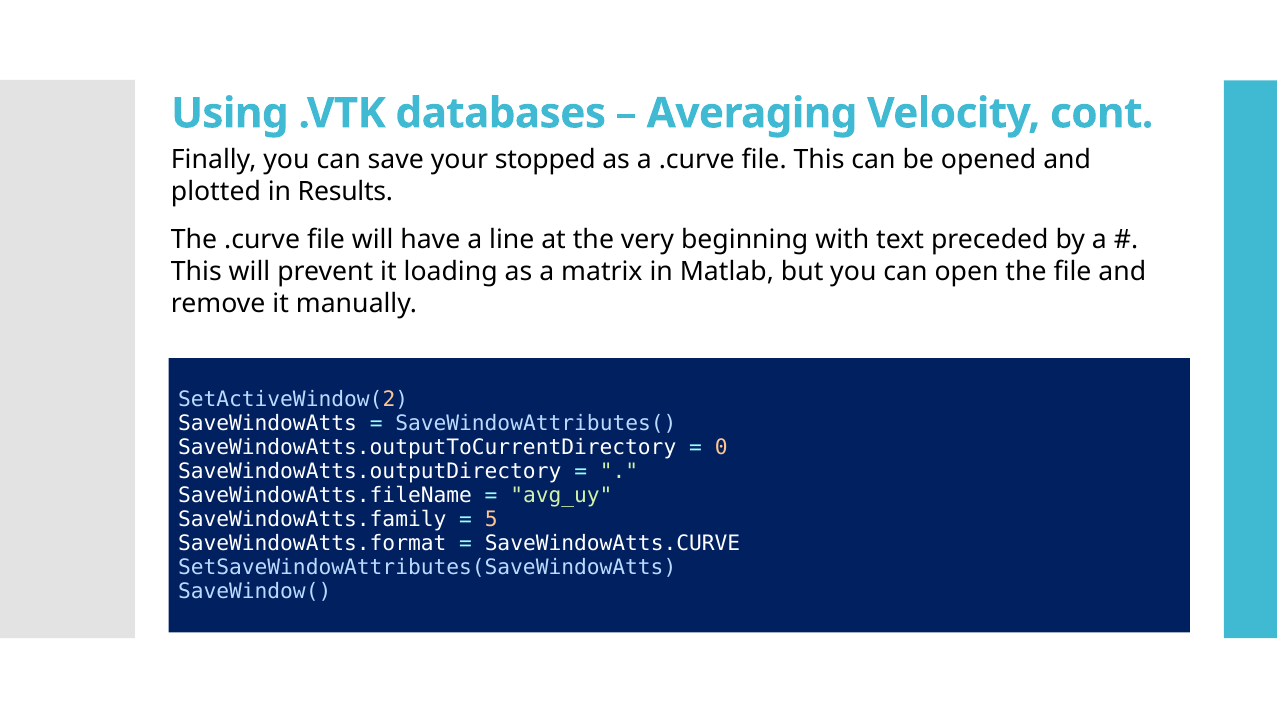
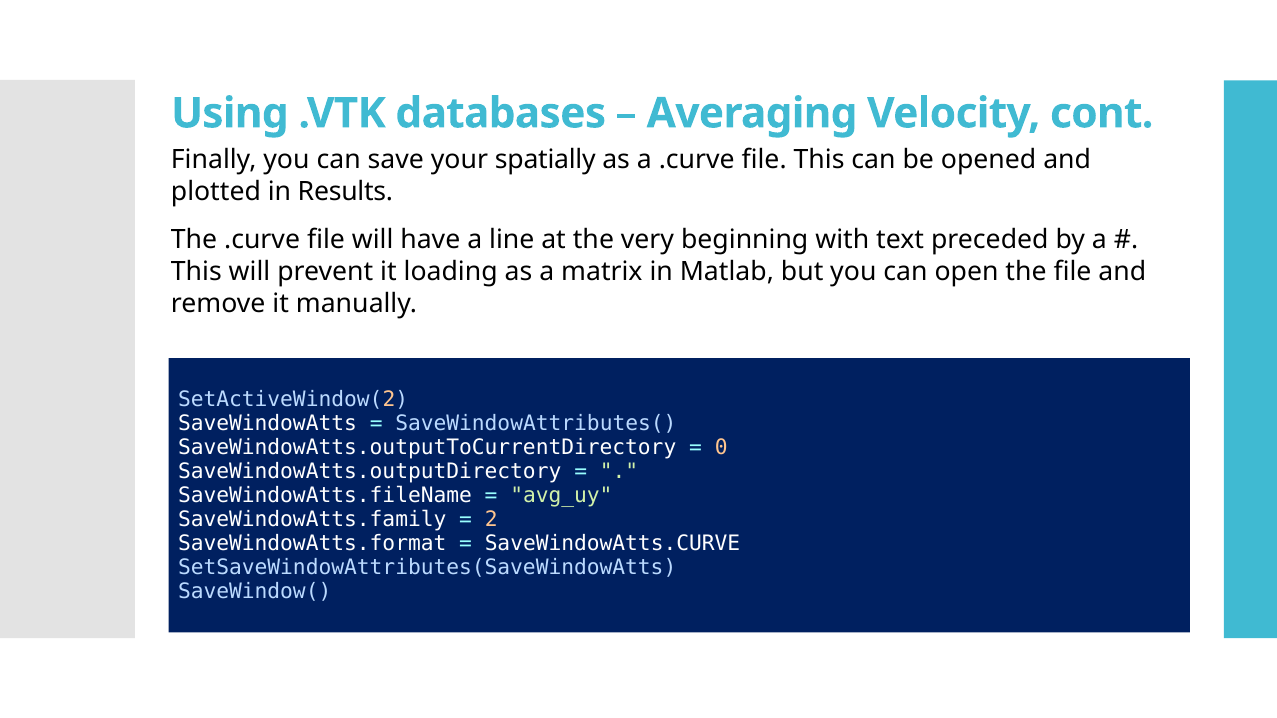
stopped: stopped -> spatially
5: 5 -> 2
